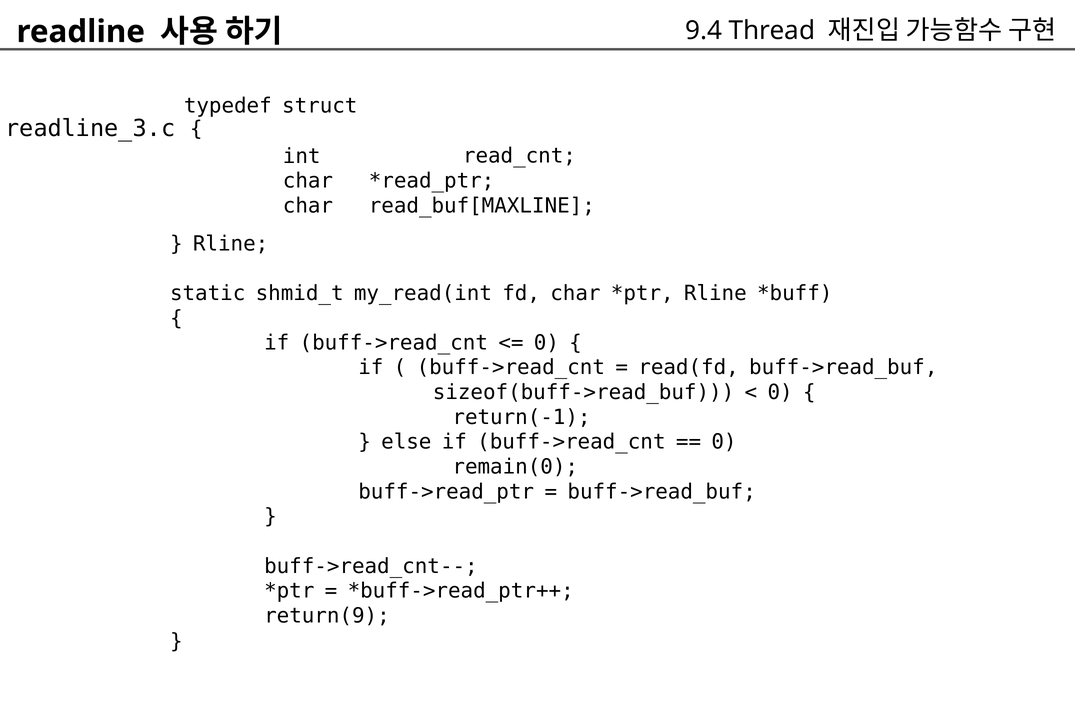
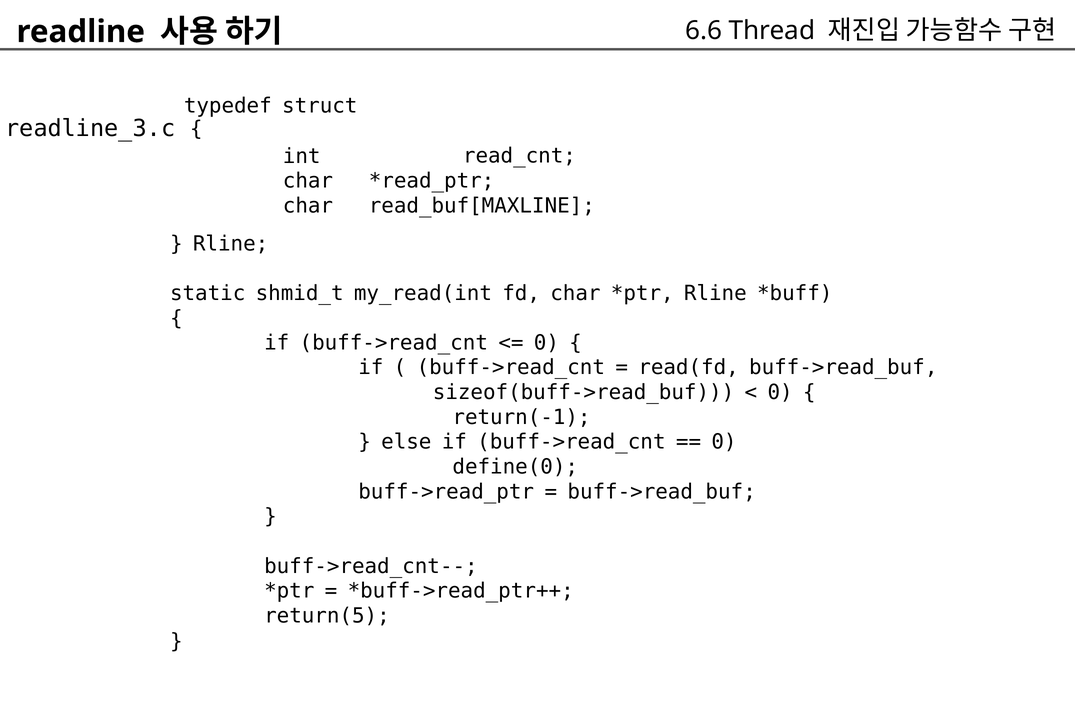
9.4: 9.4 -> 6.6
remain(0: remain(0 -> define(0
return(9: return(9 -> return(5
